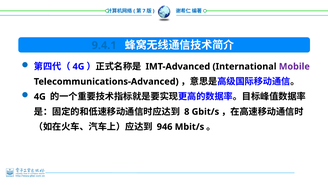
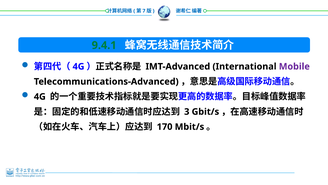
9.4.1 colour: blue -> green
8: 8 -> 3
946: 946 -> 170
